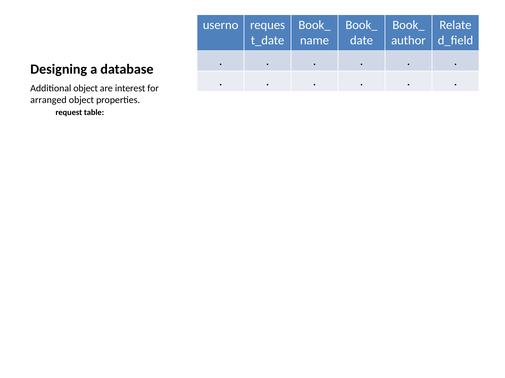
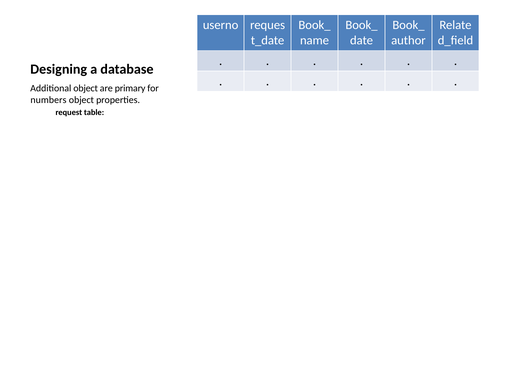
interest: interest -> primary
arranged: arranged -> numbers
